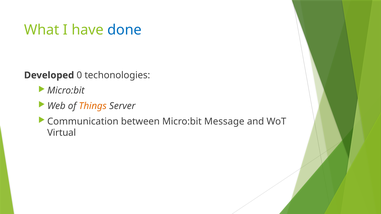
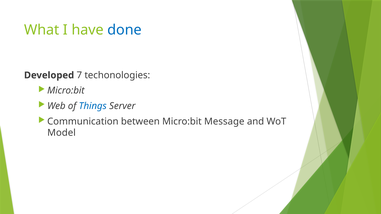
0: 0 -> 7
Things colour: orange -> blue
Virtual: Virtual -> Model
